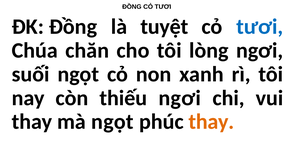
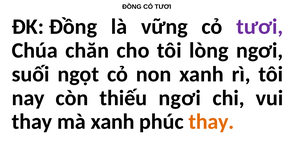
tuyệt: tuyệt -> vững
tươi at (260, 27) colour: blue -> purple
mà ngọt: ngọt -> xanh
